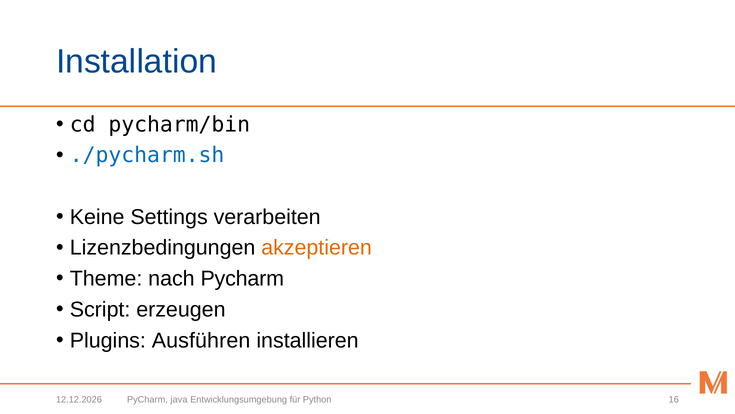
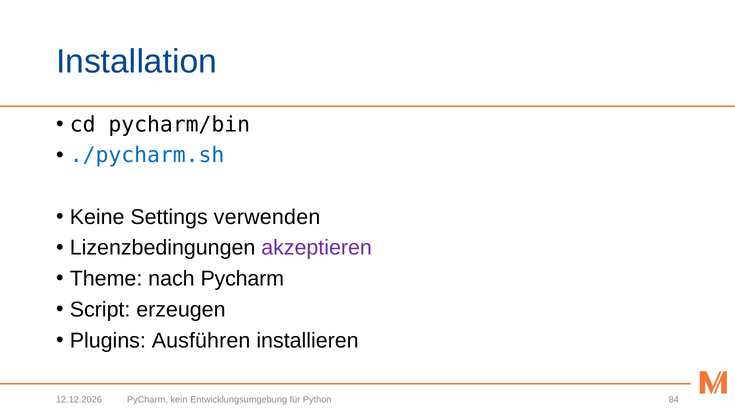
verarbeiten: verarbeiten -> verwenden
akzeptieren colour: orange -> purple
java: java -> kein
16: 16 -> 84
